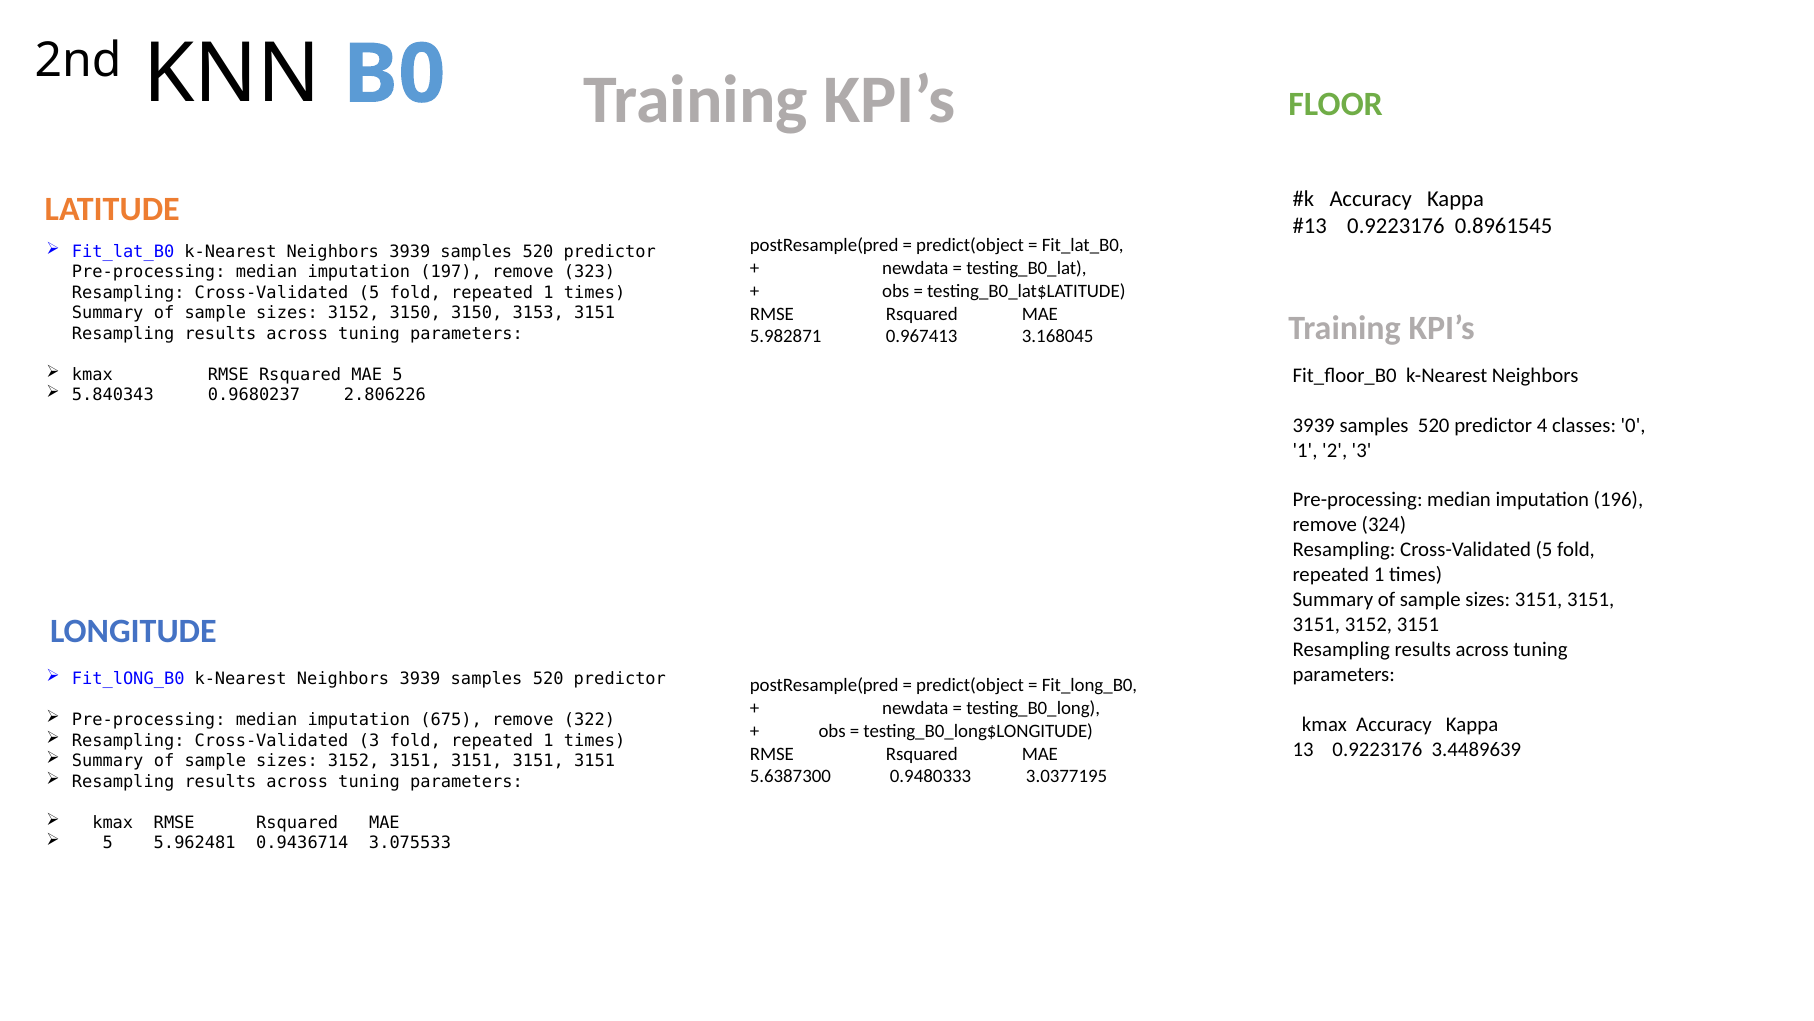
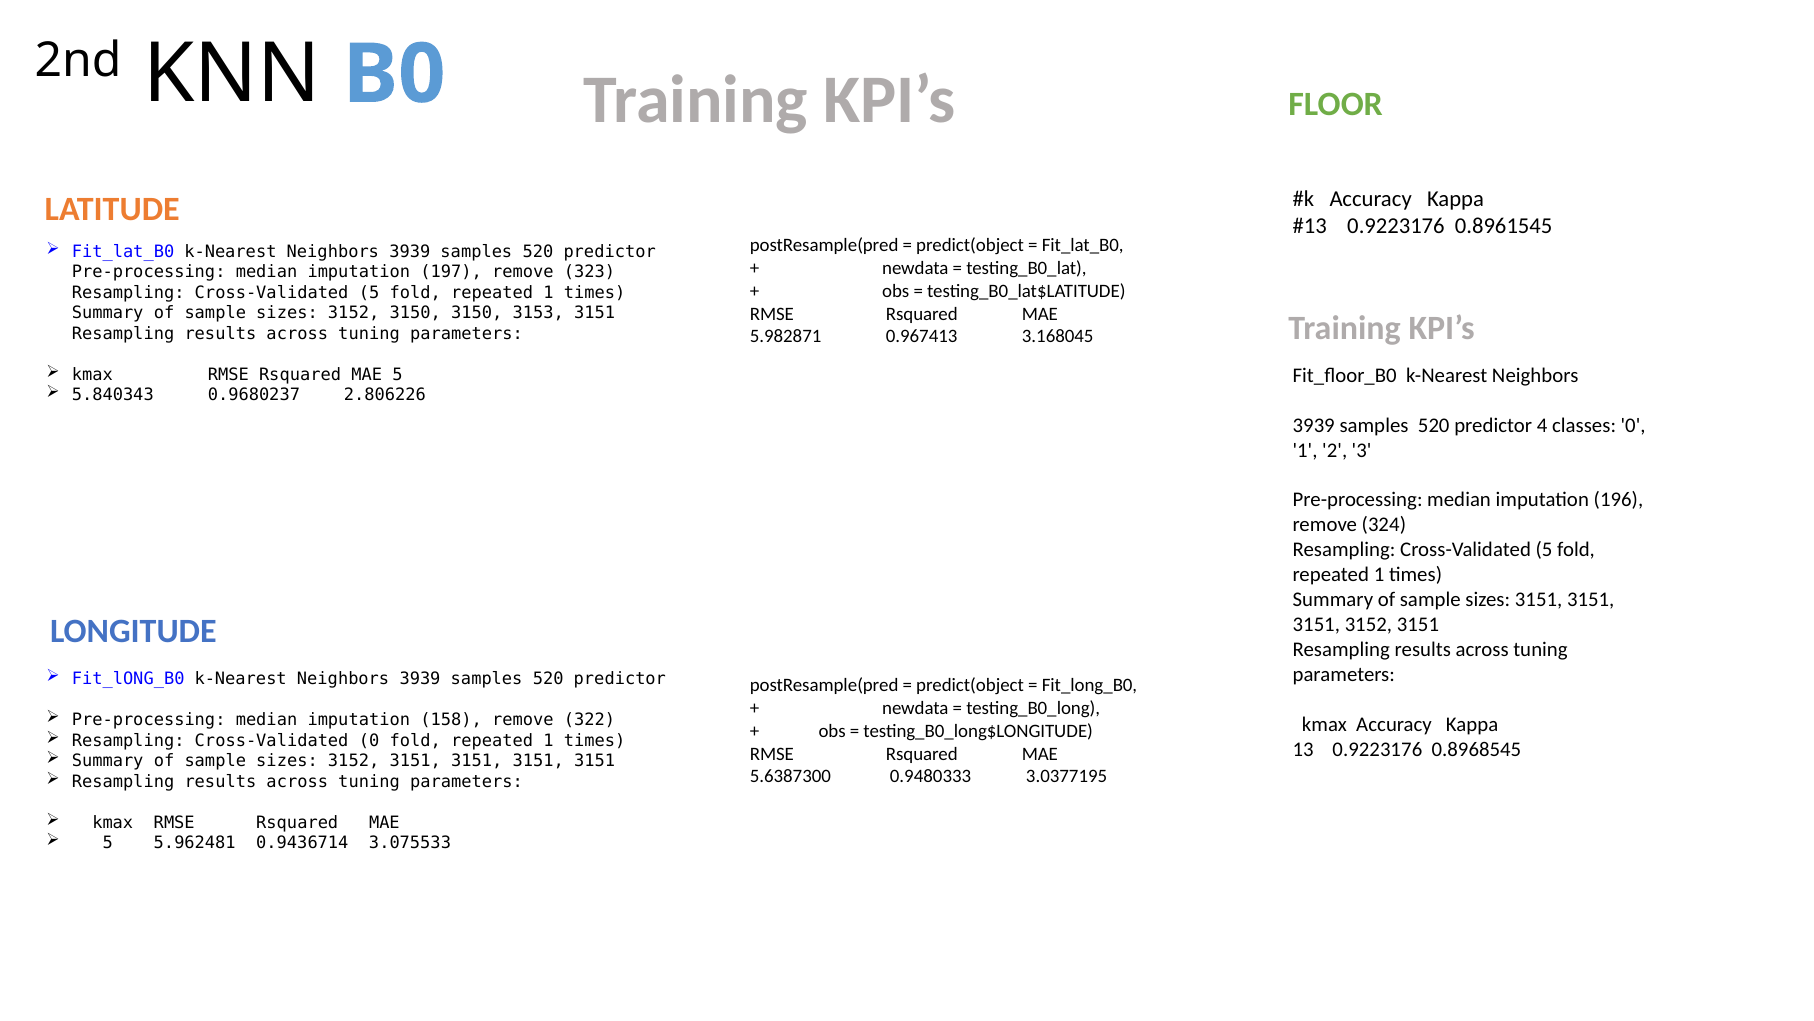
675: 675 -> 158
Cross-Validated 3: 3 -> 0
3.4489639: 3.4489639 -> 0.8968545
